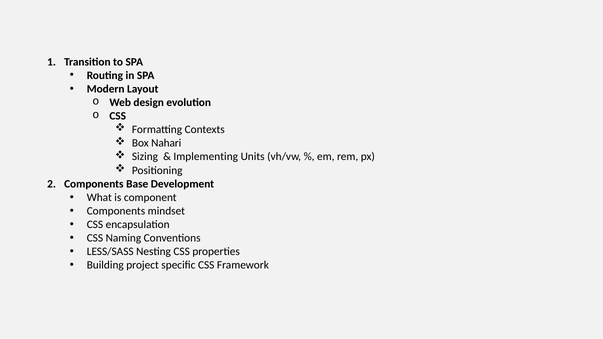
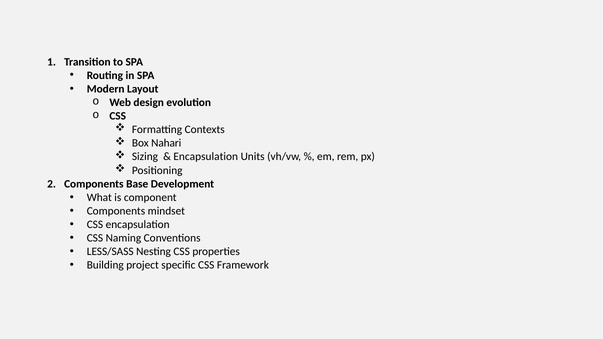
Implementing at (206, 157): Implementing -> Encapsulation
